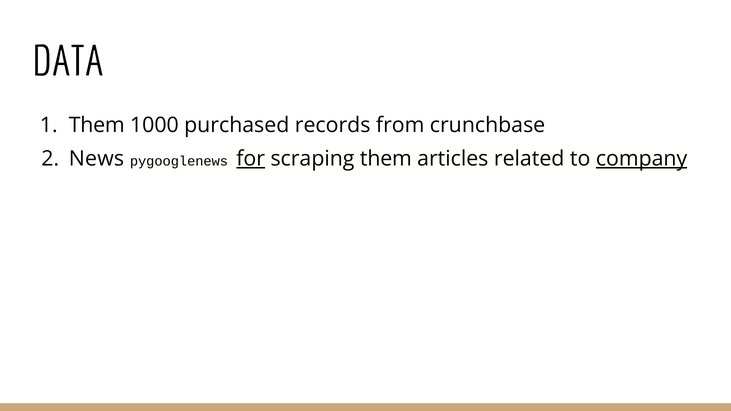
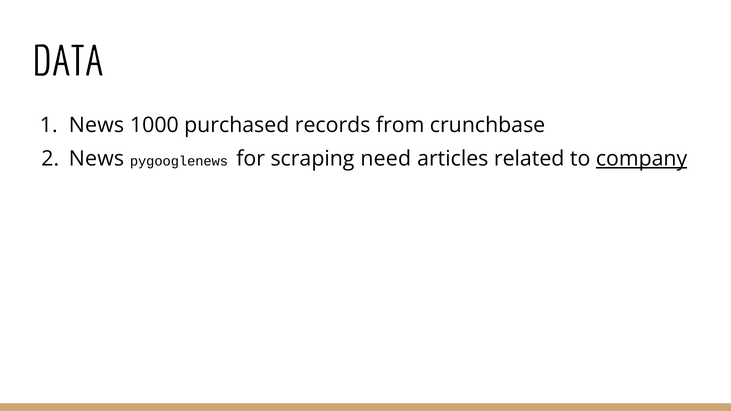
Them at (97, 125): Them -> News
for underline: present -> none
scraping them: them -> need
